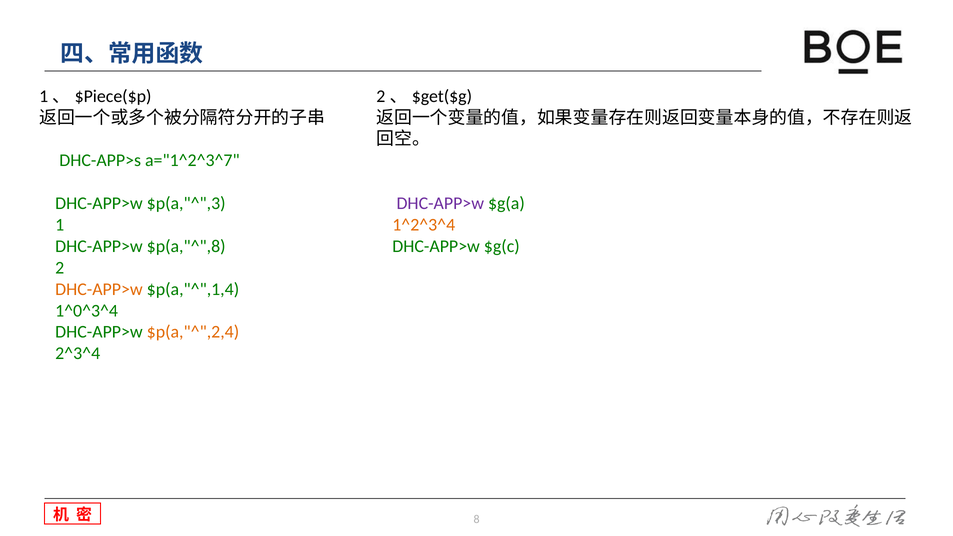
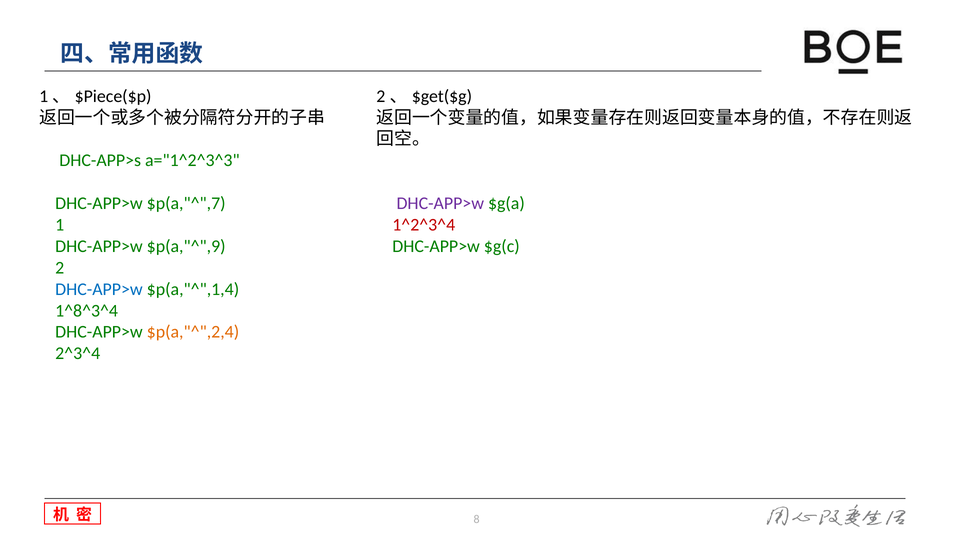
a="1^2^3^7: a="1^2^3^7 -> a="1^2^3^3
$p(a,"^",3: $p(a,"^",3 -> $p(a,"^",7
1^2^3^4 colour: orange -> red
$p(a,"^",8: $p(a,"^",8 -> $p(a,"^",9
DHC-APP>w at (99, 289) colour: orange -> blue
1^0^3^4: 1^0^3^4 -> 1^8^3^4
